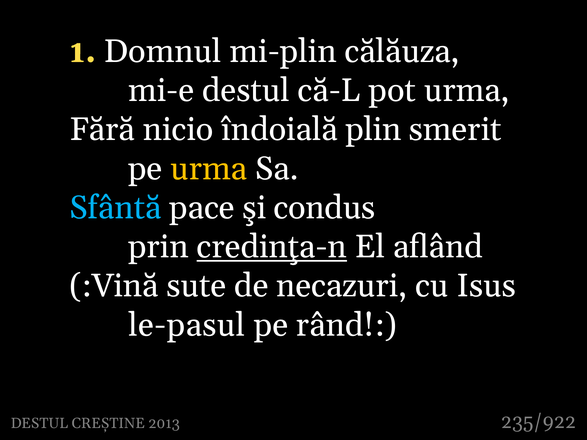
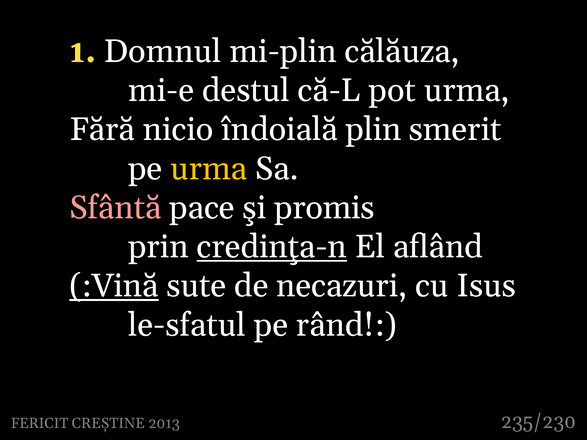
Sfântă colour: light blue -> pink
condus: condus -> promis
:Vină underline: none -> present
le-pasul: le-pasul -> le-sfatul
DESTUL at (40, 424): DESTUL -> FERICIT
235/922: 235/922 -> 235/230
